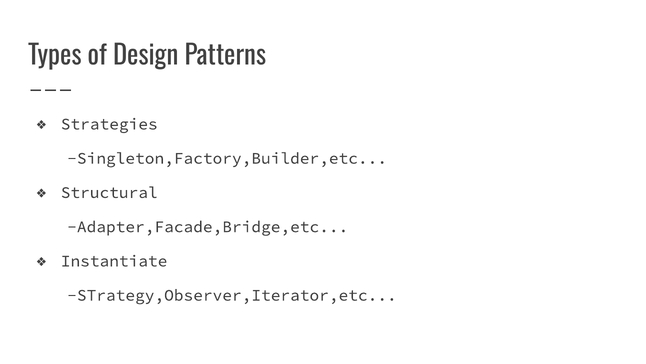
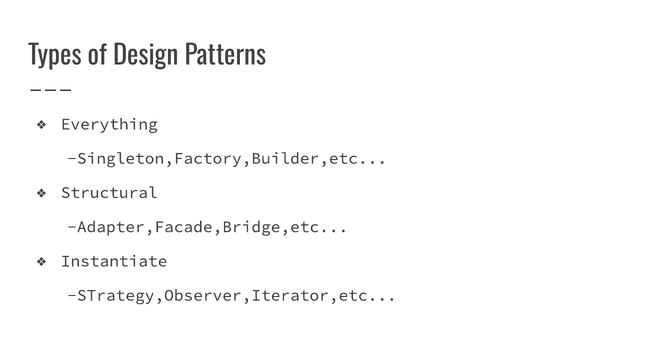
Strategies: Strategies -> Everything
